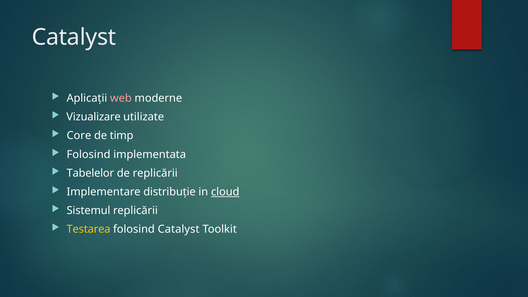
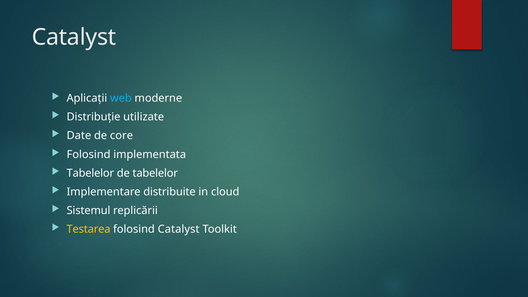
web colour: pink -> light blue
Vizualizare: Vizualizare -> Distribuție
Core: Core -> Date
timp: timp -> core
de replicării: replicării -> tabelelor
distribuție: distribuție -> distribuite
cloud underline: present -> none
